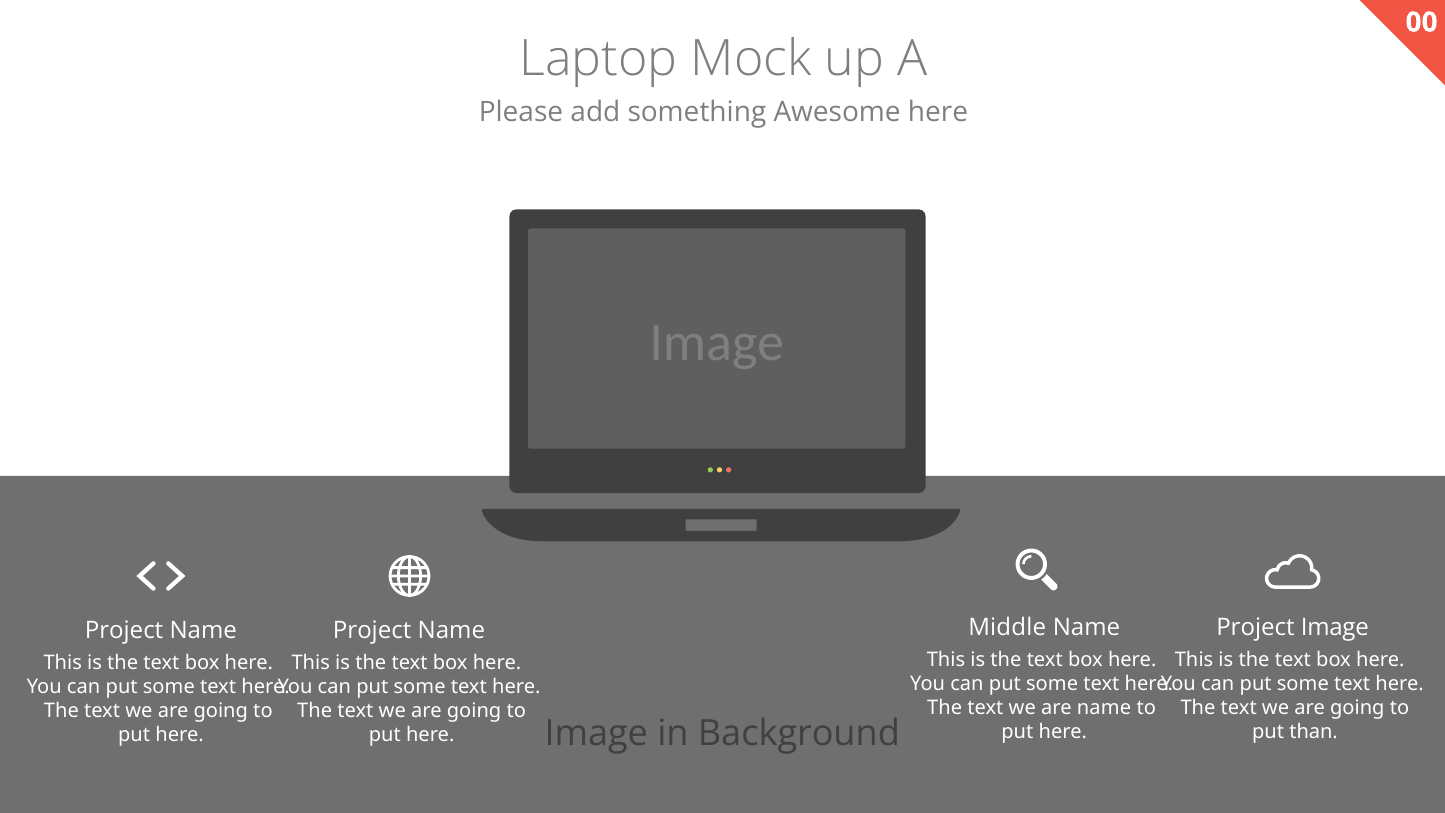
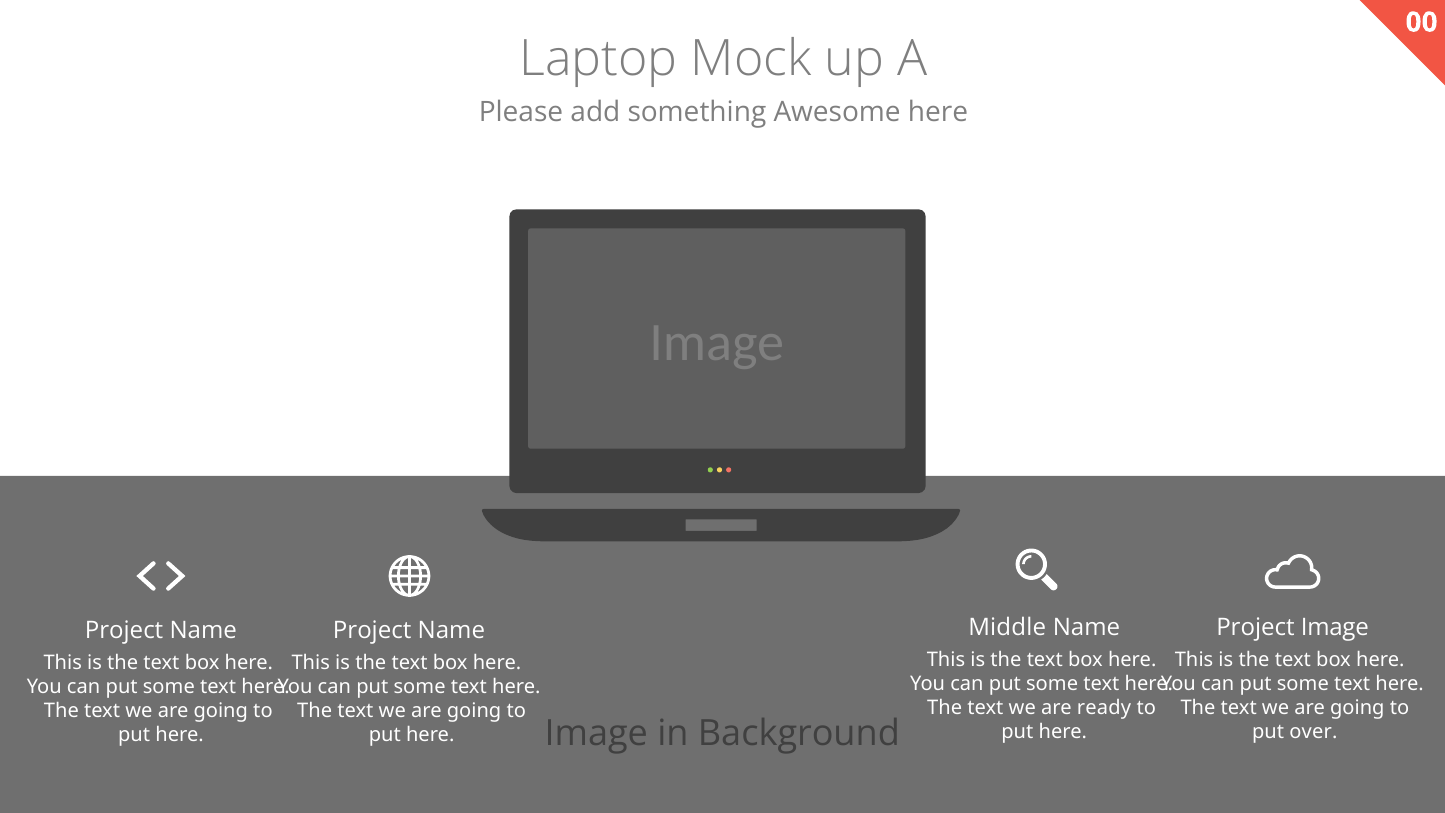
are name: name -> ready
than: than -> over
